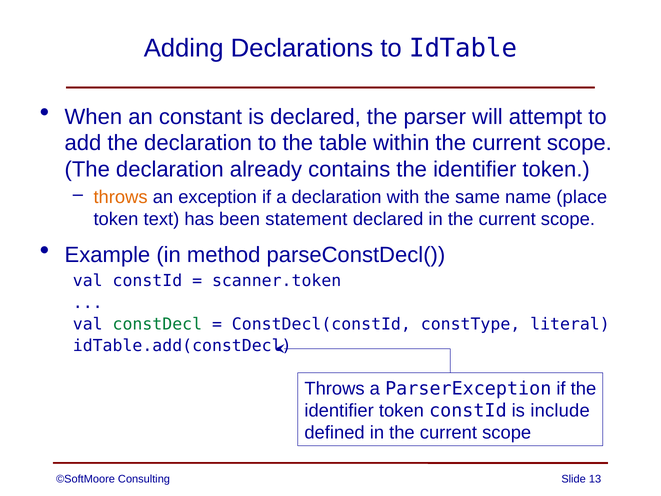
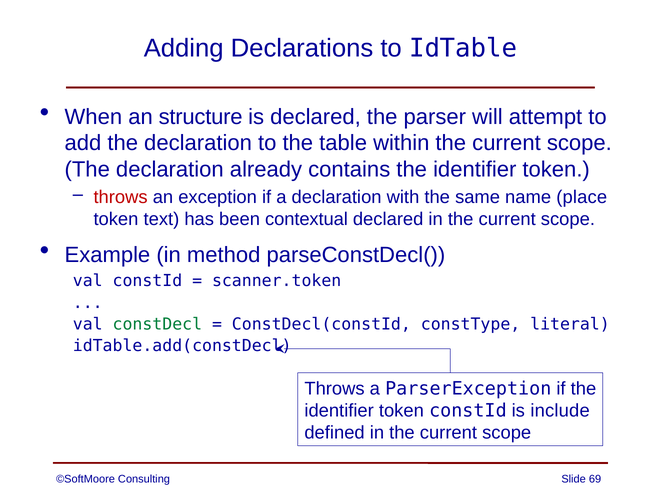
constant: constant -> structure
throws at (121, 197) colour: orange -> red
statement: statement -> contextual
13: 13 -> 69
